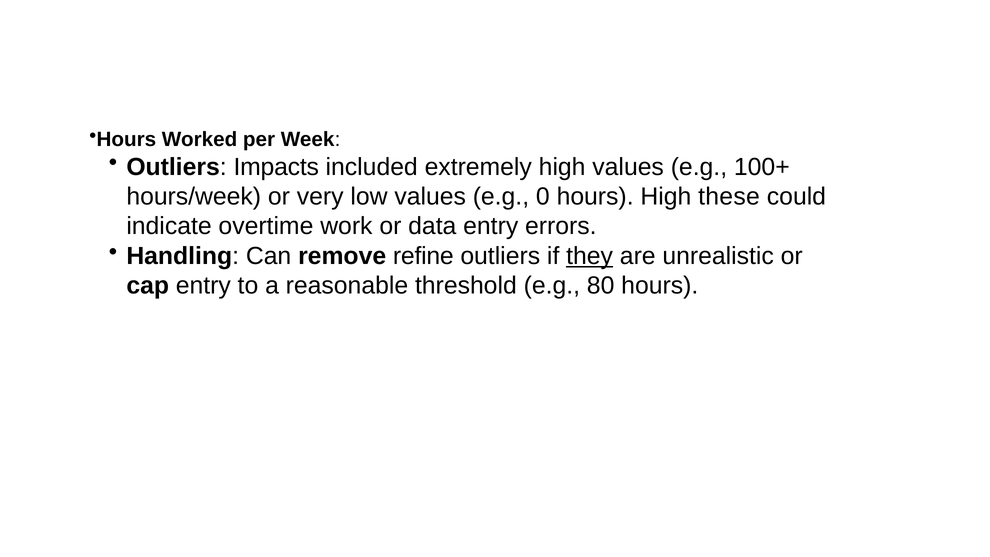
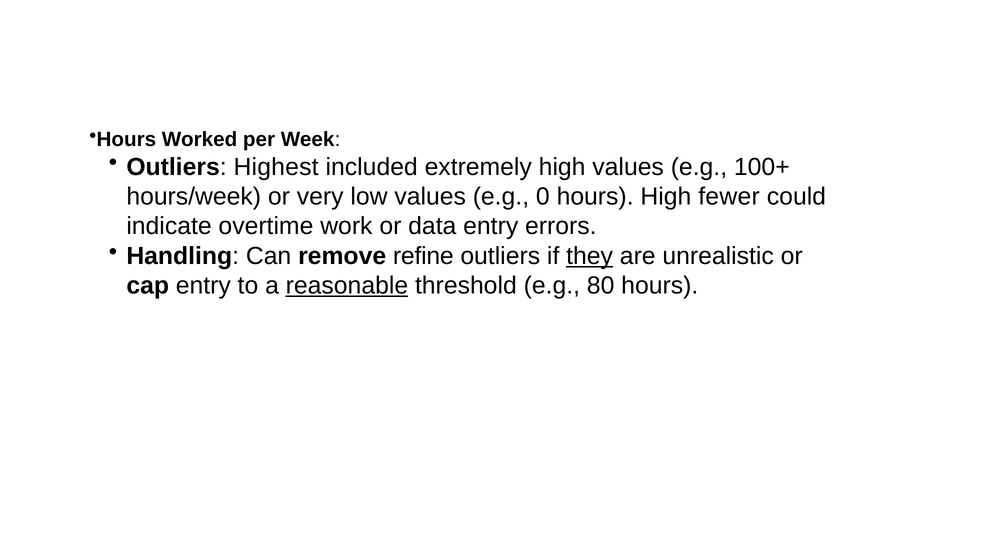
Impacts: Impacts -> Highest
these: these -> fewer
reasonable underline: none -> present
